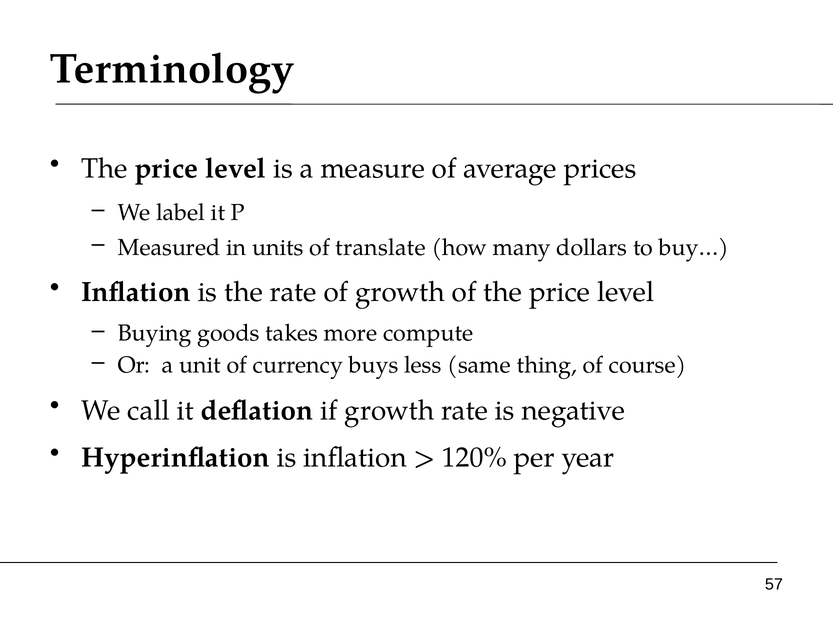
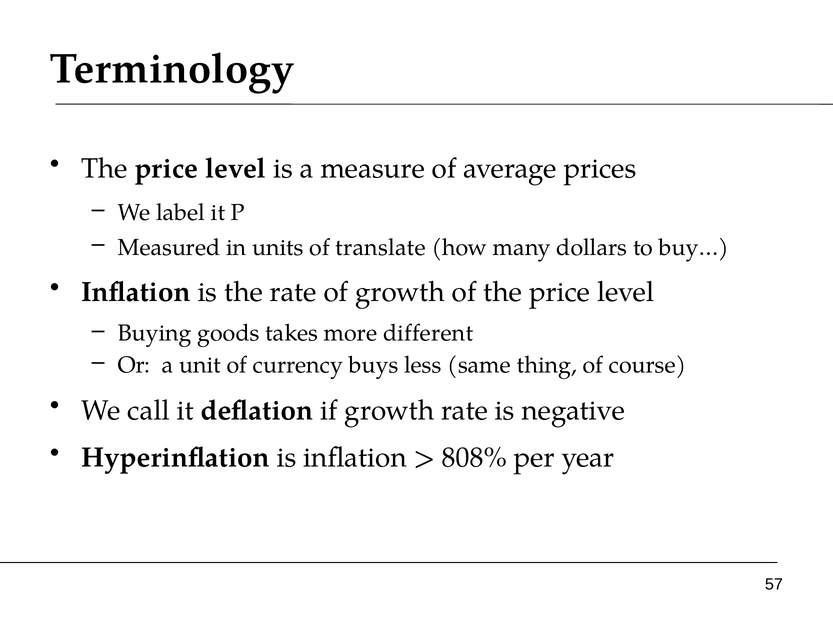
compute: compute -> different
120%: 120% -> 808%
